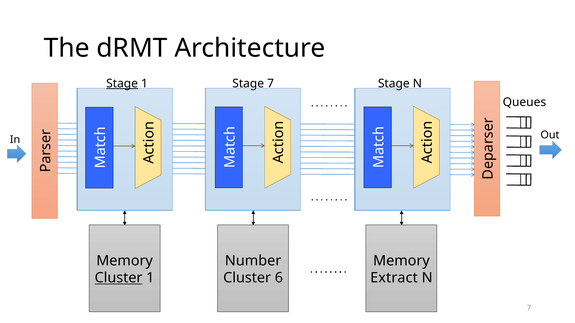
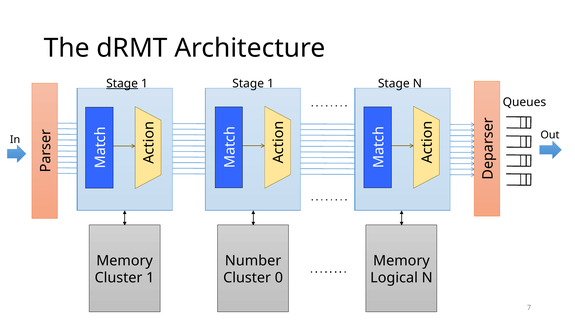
1 Stage 7: 7 -> 1
Cluster at (119, 278) underline: present -> none
6: 6 -> 0
Extract: Extract -> Logical
